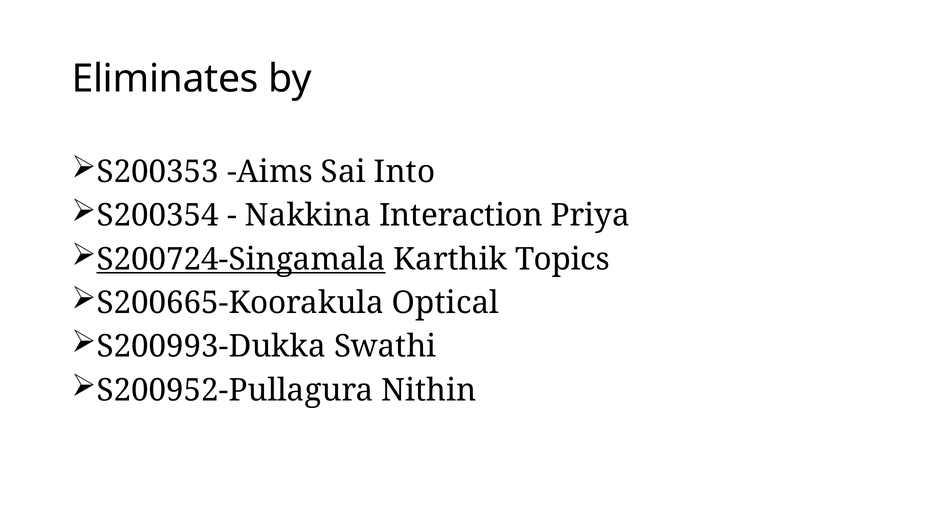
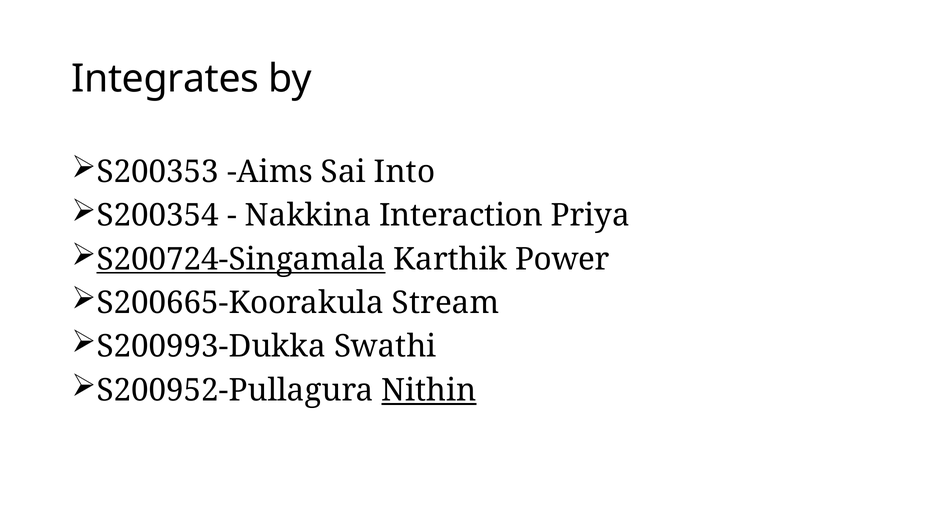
Eliminates: Eliminates -> Integrates
Topics: Topics -> Power
Optical: Optical -> Stream
Nithin underline: none -> present
